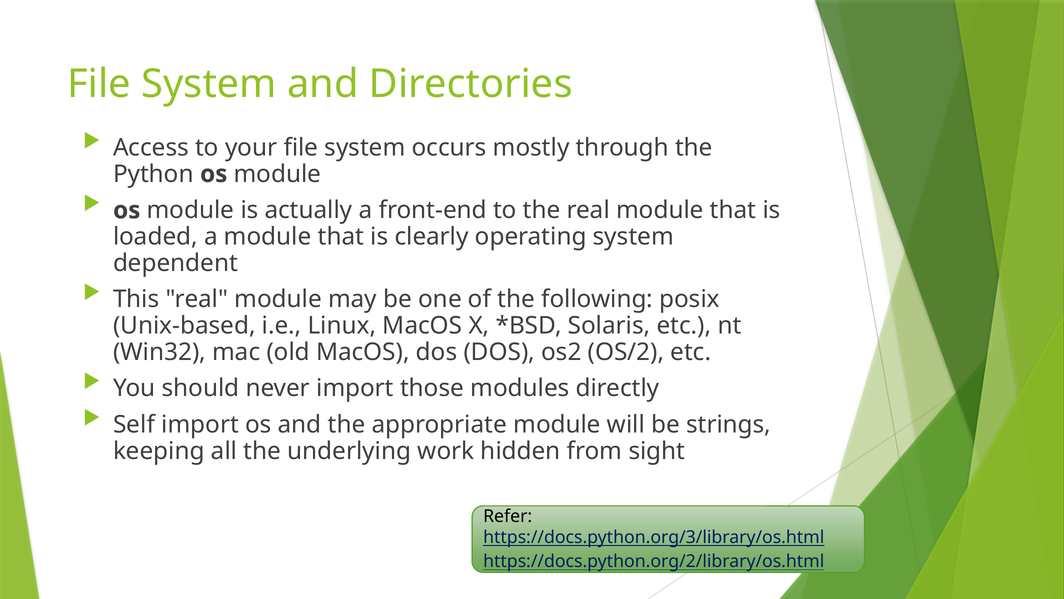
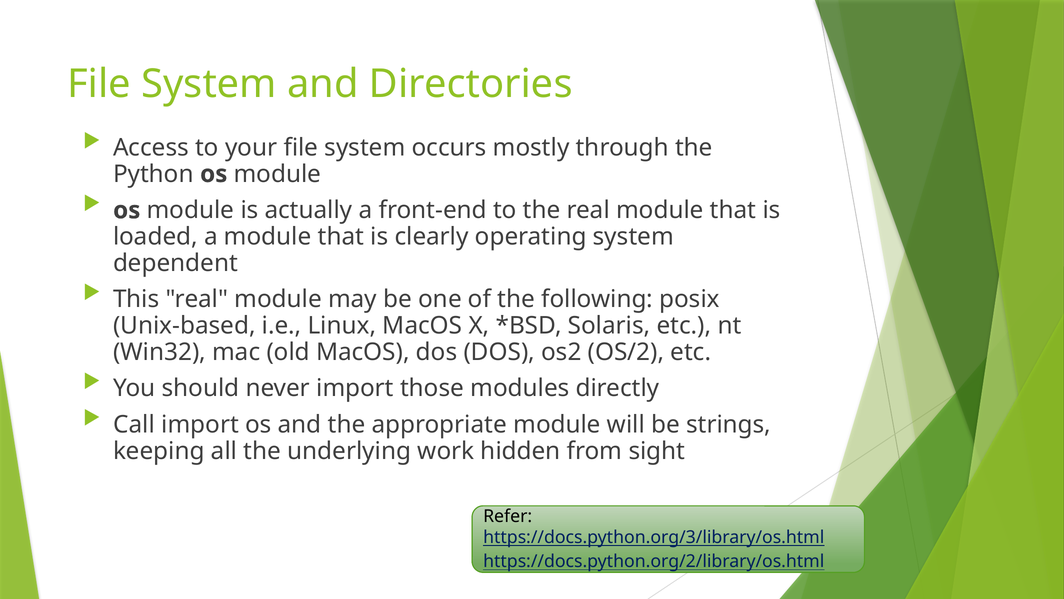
Self: Self -> Call
